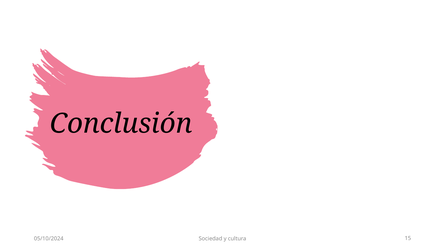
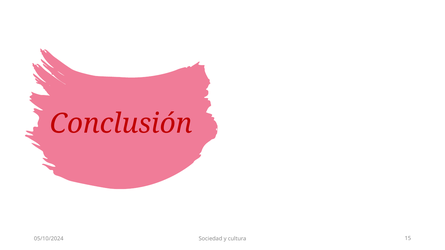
Conclusión colour: black -> red
